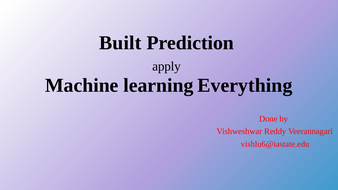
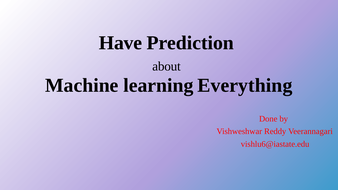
Built: Built -> Have
apply: apply -> about
